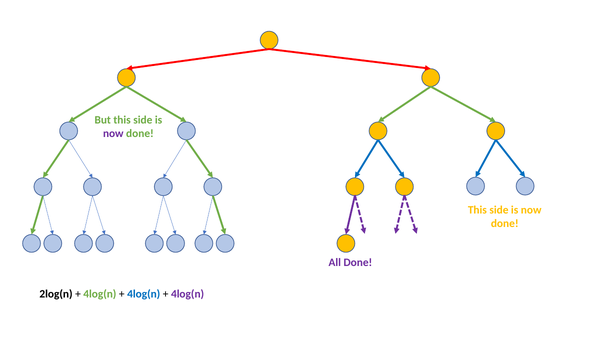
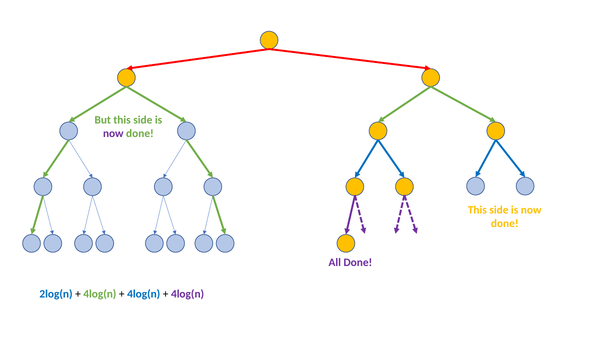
2log(n colour: black -> blue
